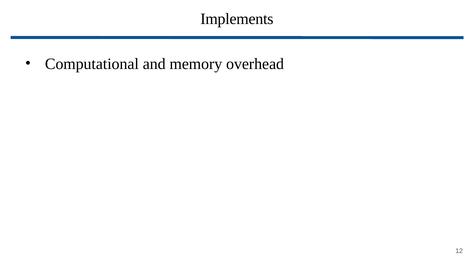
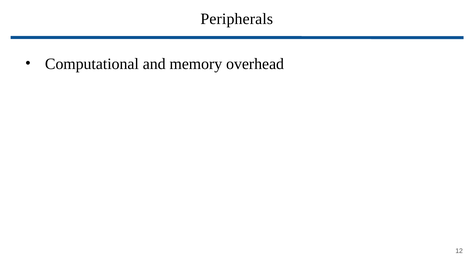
Implements: Implements -> Peripherals
